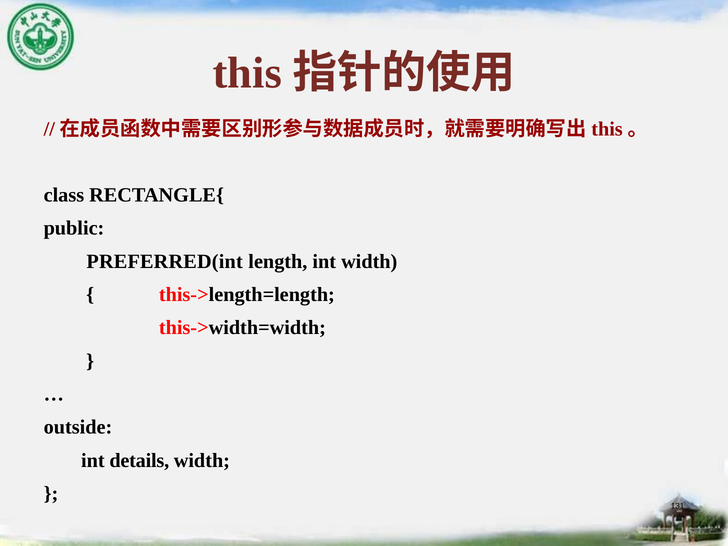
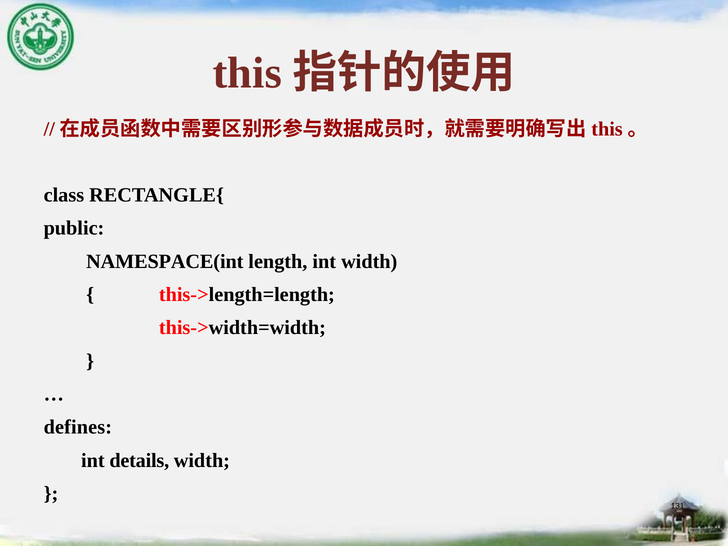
PREFERRED(int: PREFERRED(int -> NAMESPACE(int
outside: outside -> defines
